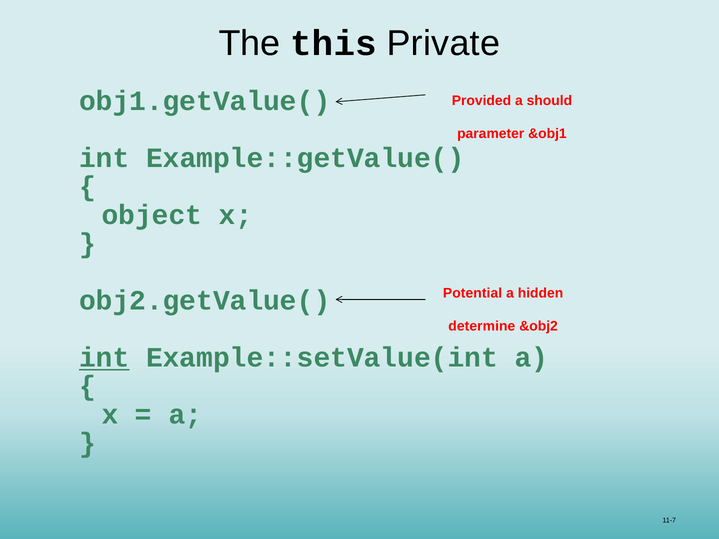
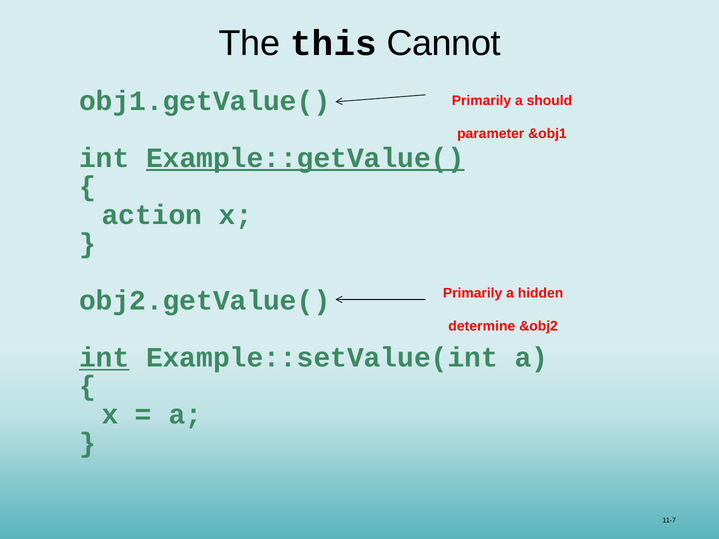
Private: Private -> Cannot
Provided at (481, 101): Provided -> Primarily
Example::getValue( underline: none -> present
object: object -> action
Potential at (473, 294): Potential -> Primarily
